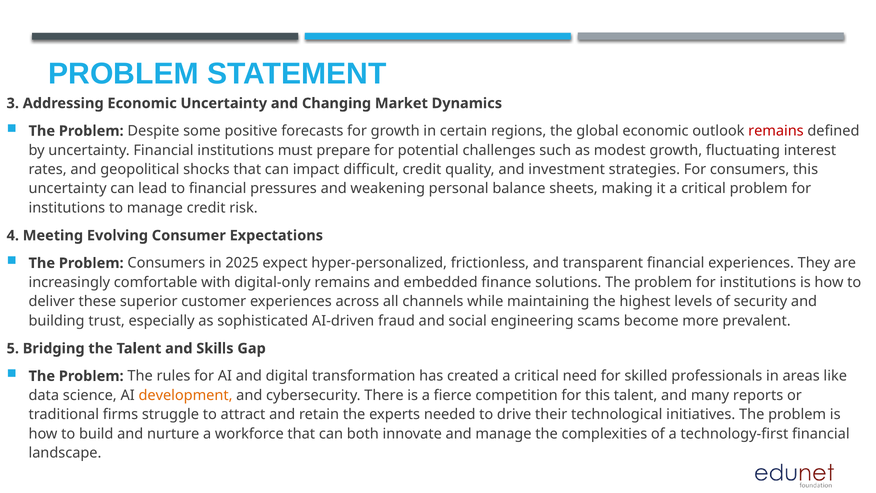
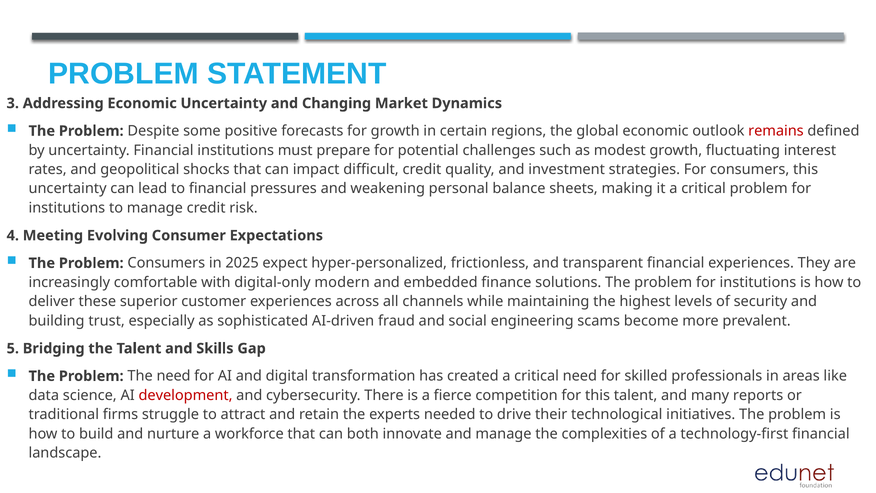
digital-only remains: remains -> modern
The rules: rules -> need
development colour: orange -> red
